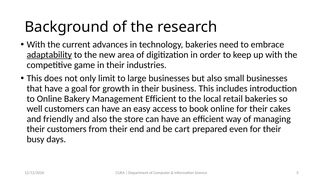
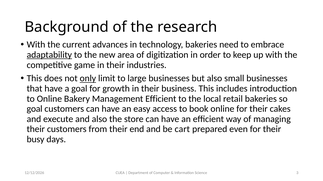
only underline: none -> present
well at (35, 109): well -> goal
friendly: friendly -> execute
